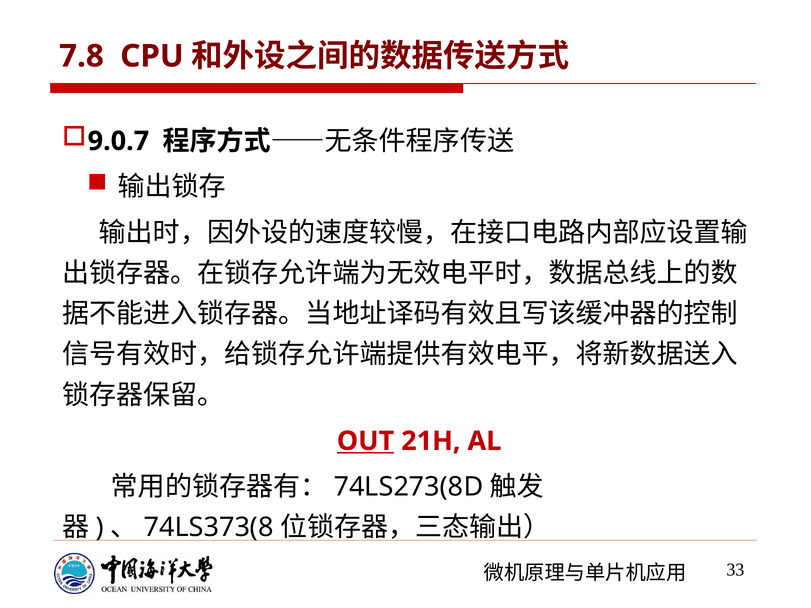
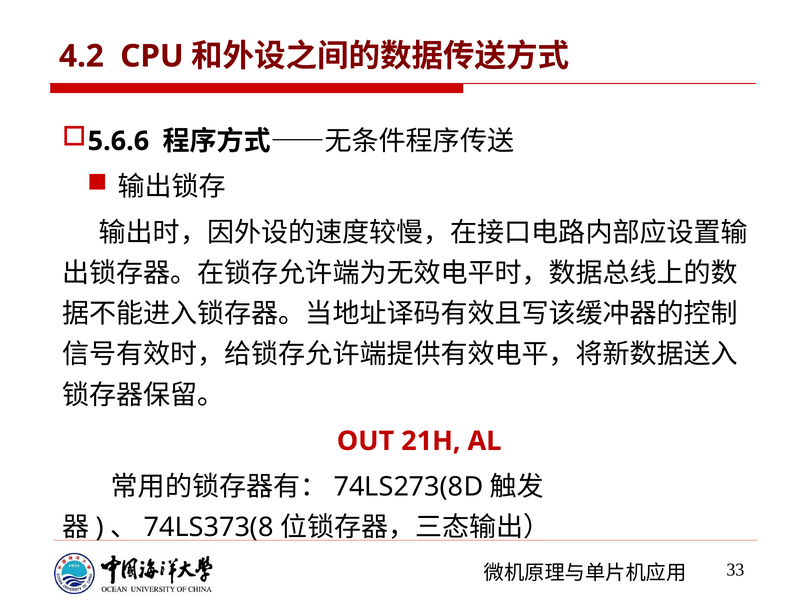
7.8: 7.8 -> 4.2
9.0.7: 9.0.7 -> 5.6.6
OUT underline: present -> none
